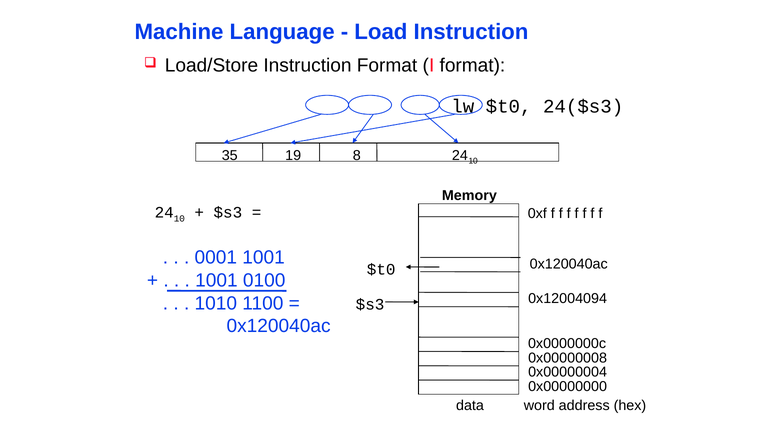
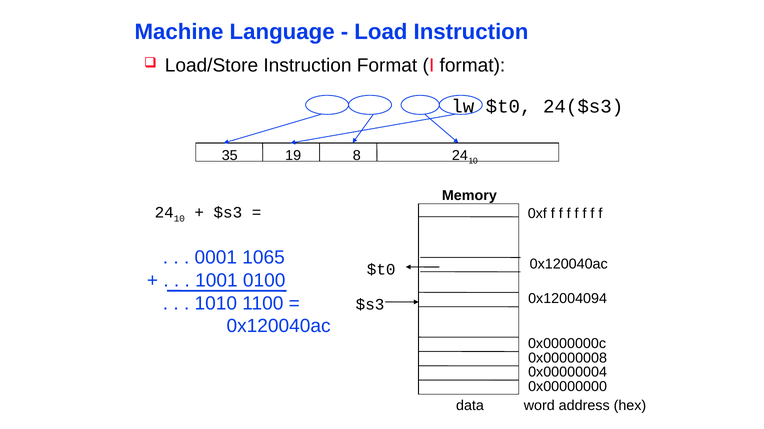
0001 1001: 1001 -> 1065
